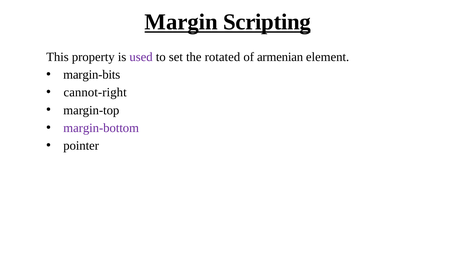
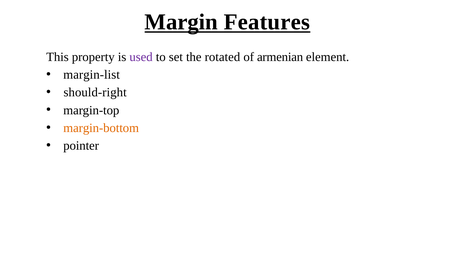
Scripting: Scripting -> Features
margin-bits: margin-bits -> margin-list
cannot-right: cannot-right -> should-right
margin-bottom colour: purple -> orange
